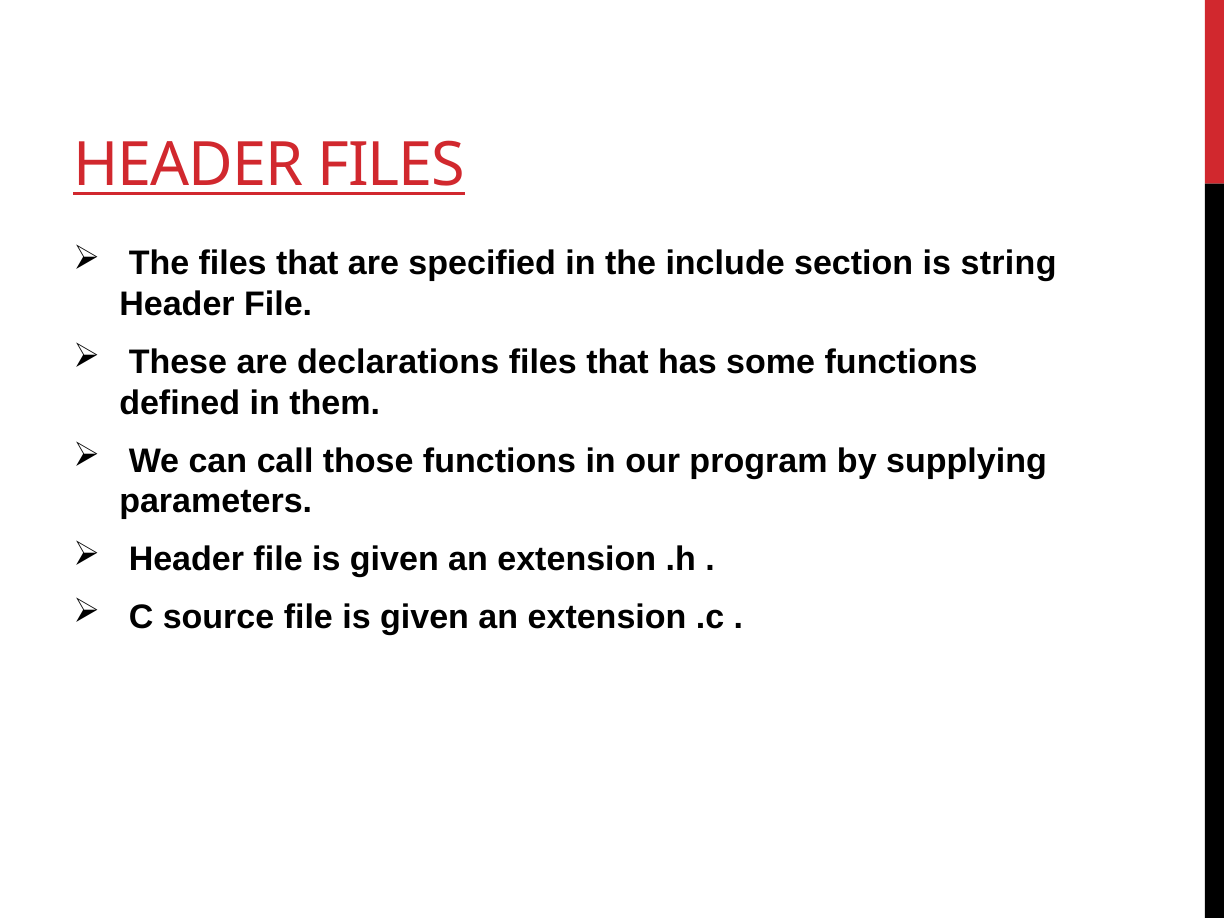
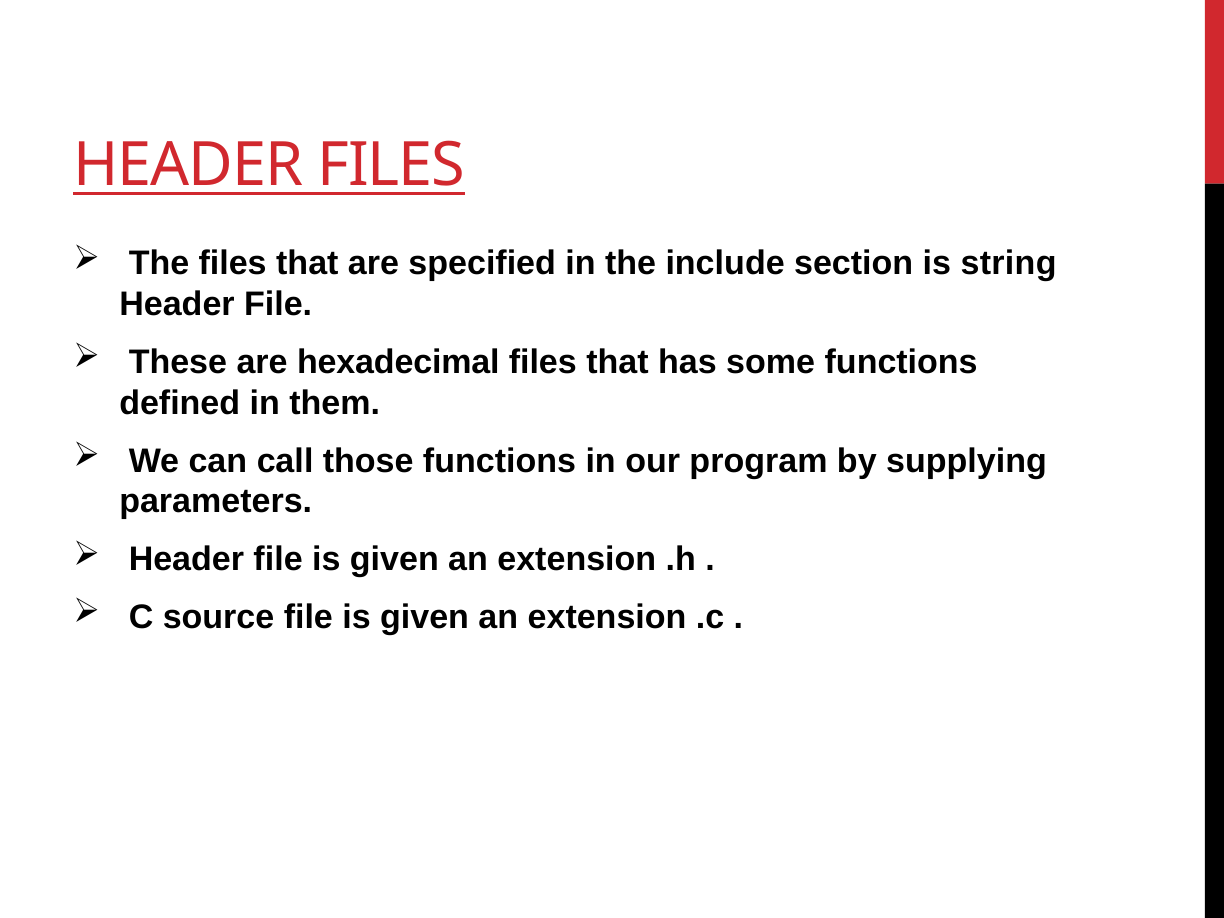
declarations: declarations -> hexadecimal
